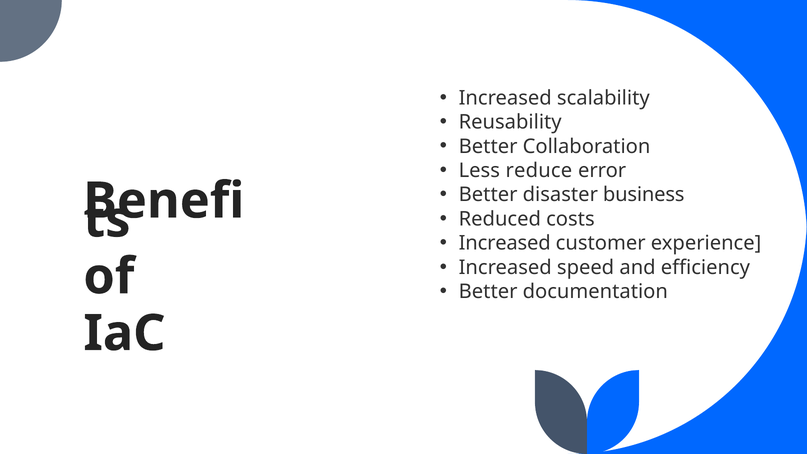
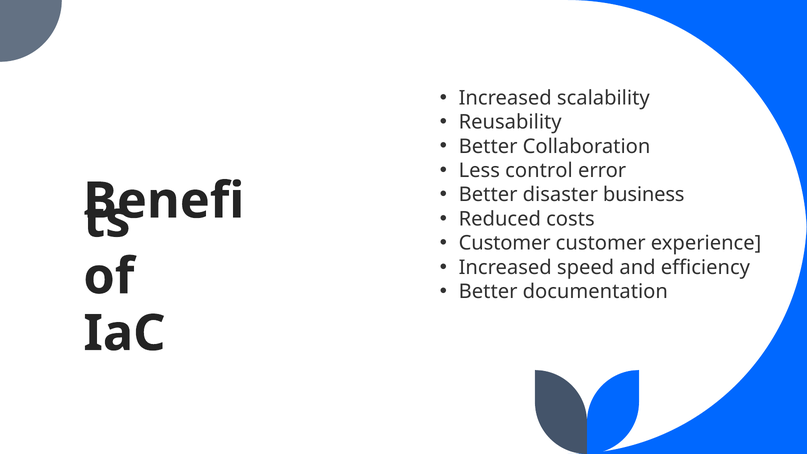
reduce: reduce -> control
Increased at (505, 243): Increased -> Customer
